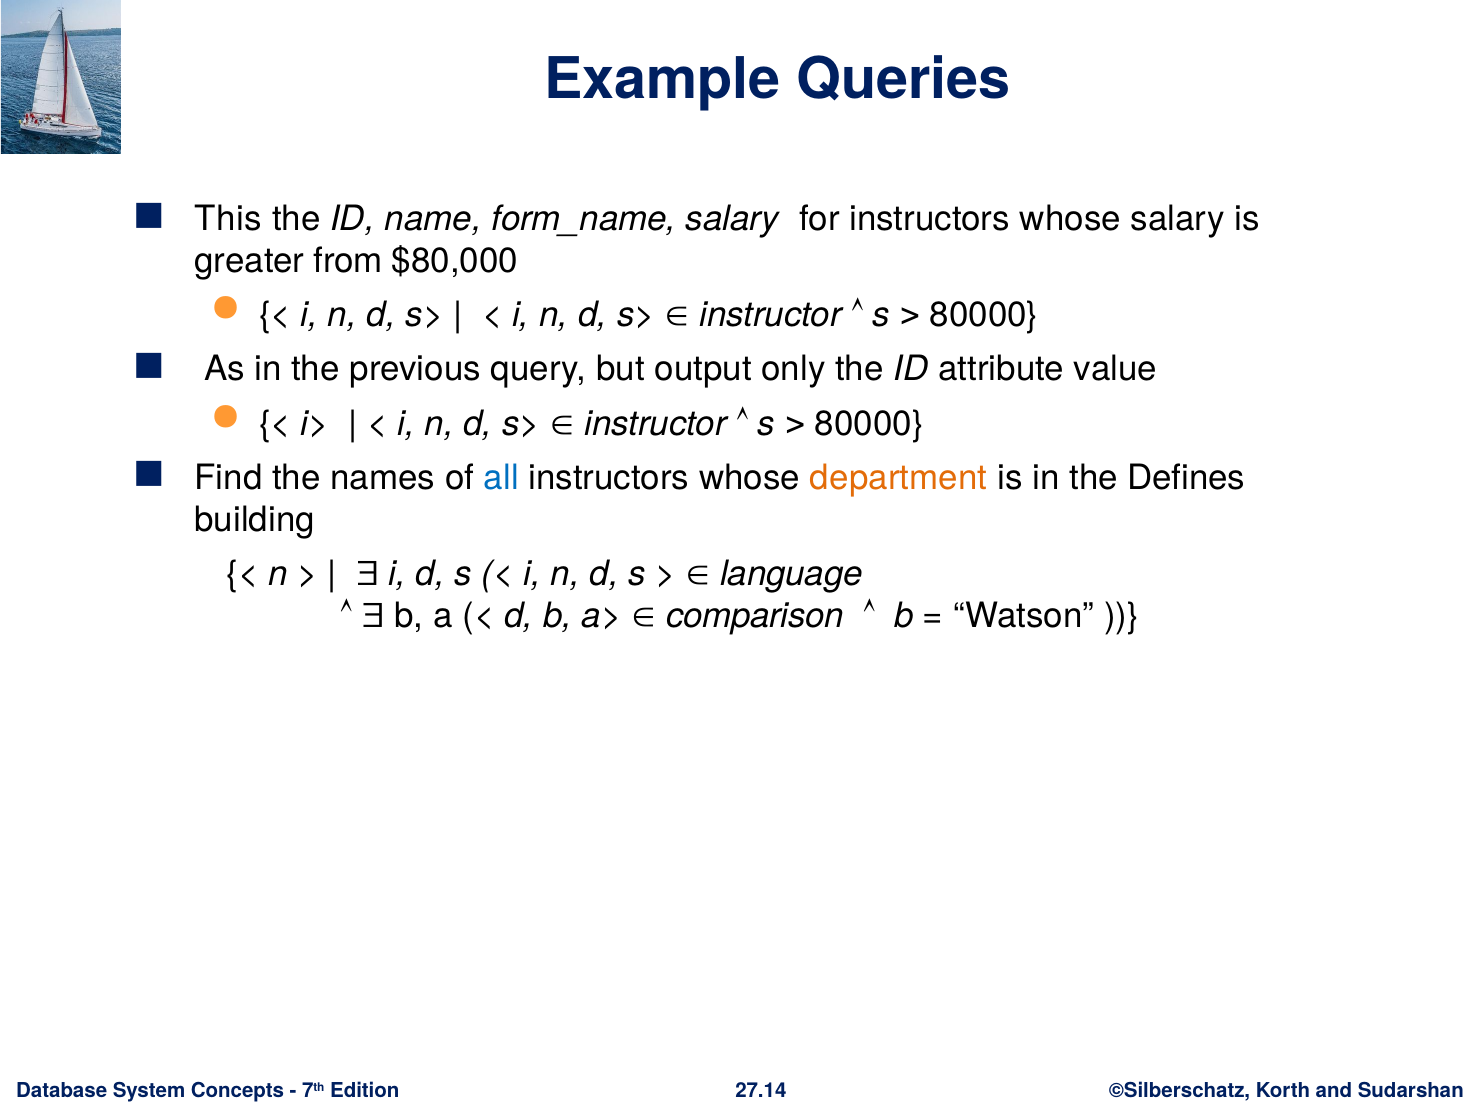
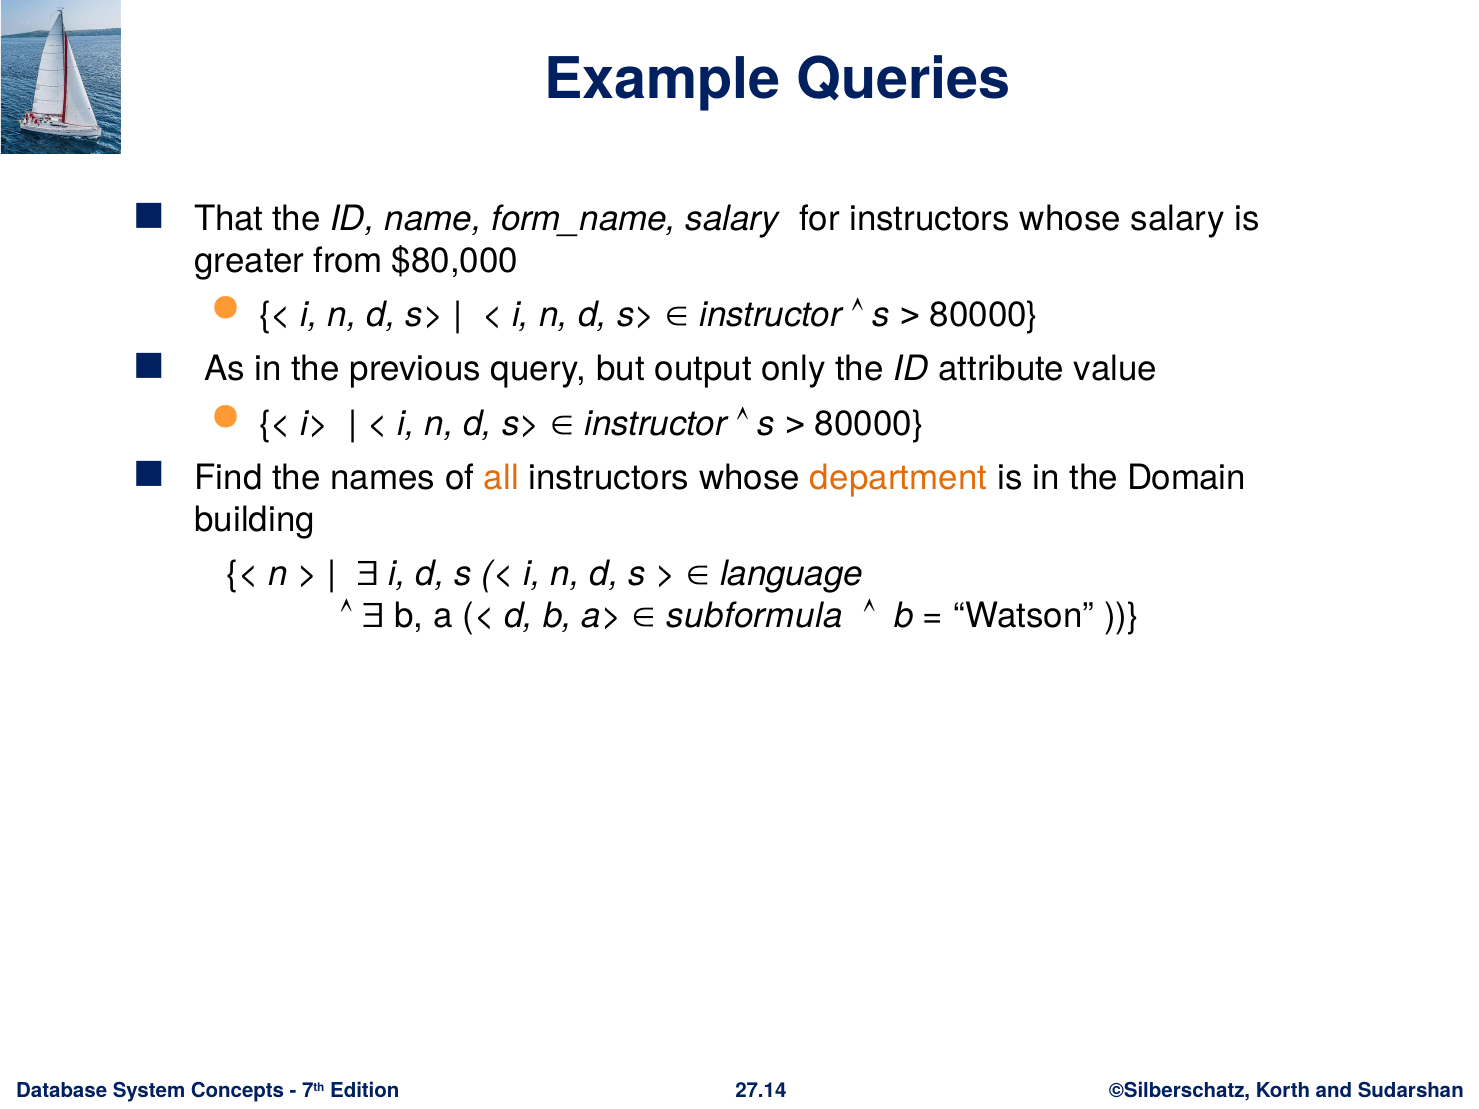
This: This -> That
all colour: blue -> orange
Defines: Defines -> Domain
comparison: comparison -> subformula
